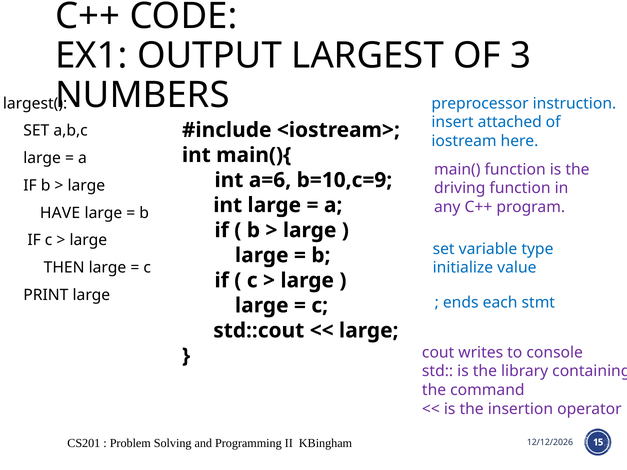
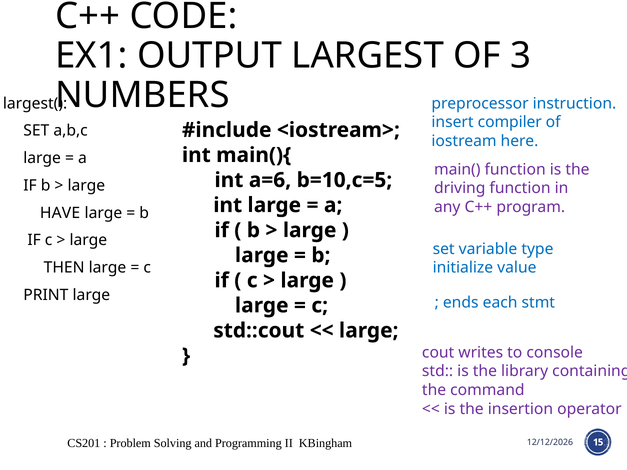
attached: attached -> compiler
b=10,c=9: b=10,c=9 -> b=10,c=5
